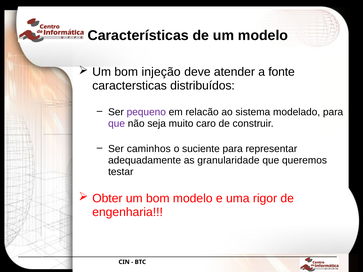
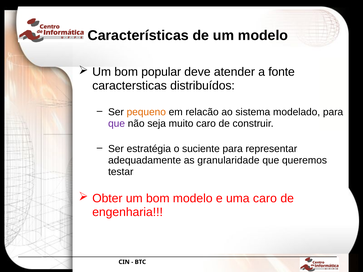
injeção: injeção -> popular
pequeno colour: purple -> orange
caminhos: caminhos -> estratégia
uma rigor: rigor -> caro
